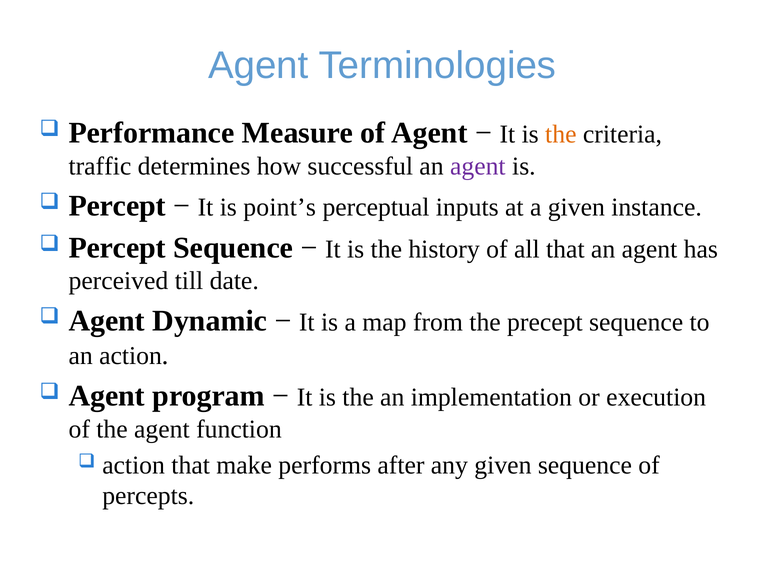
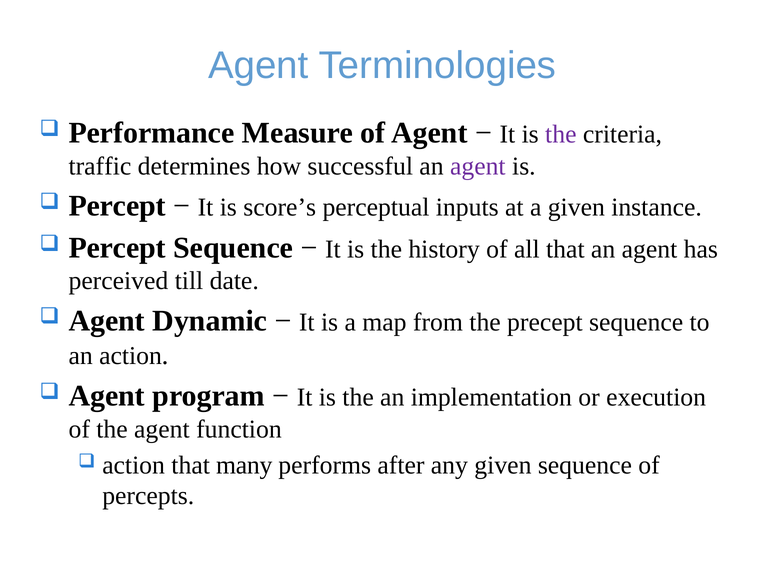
the at (561, 134) colour: orange -> purple
point’s: point’s -> score’s
make: make -> many
